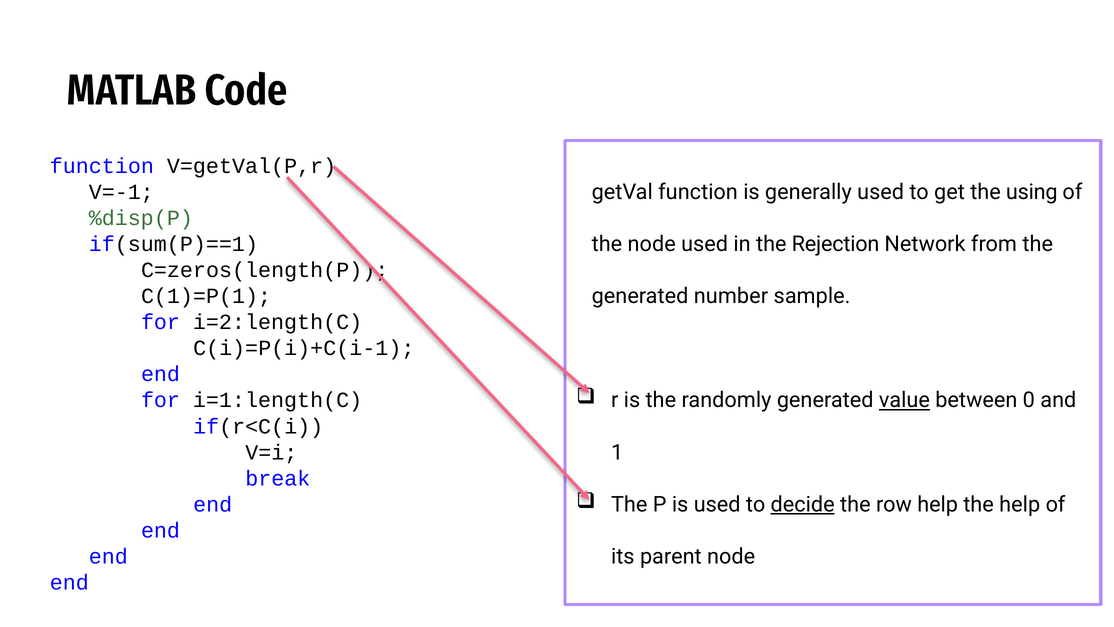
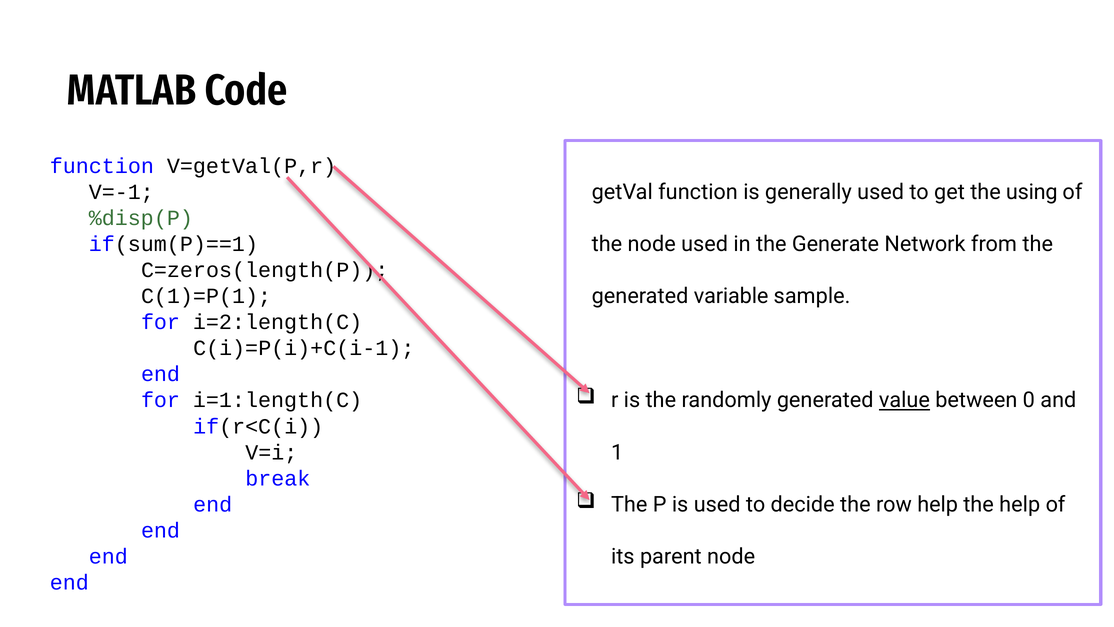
Rejection: Rejection -> Generate
number: number -> variable
decide underline: present -> none
